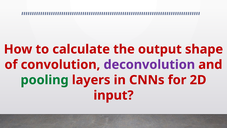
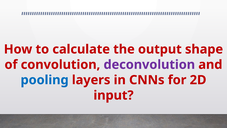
pooling colour: green -> blue
